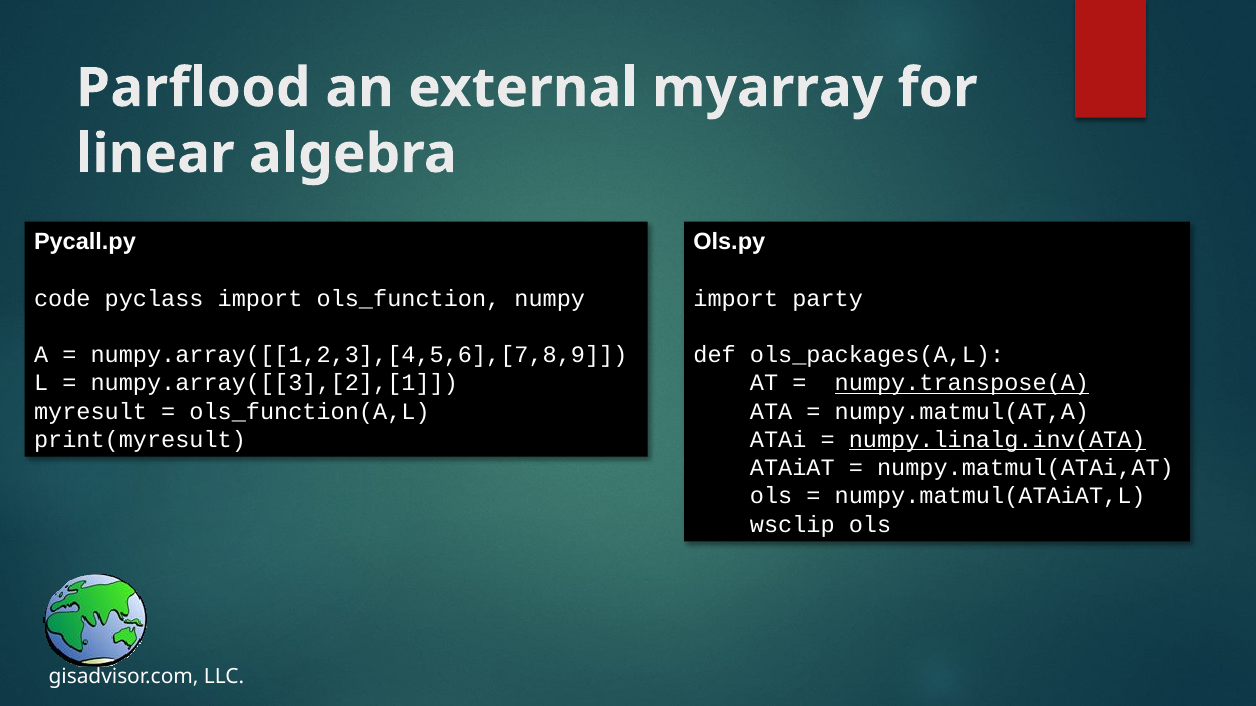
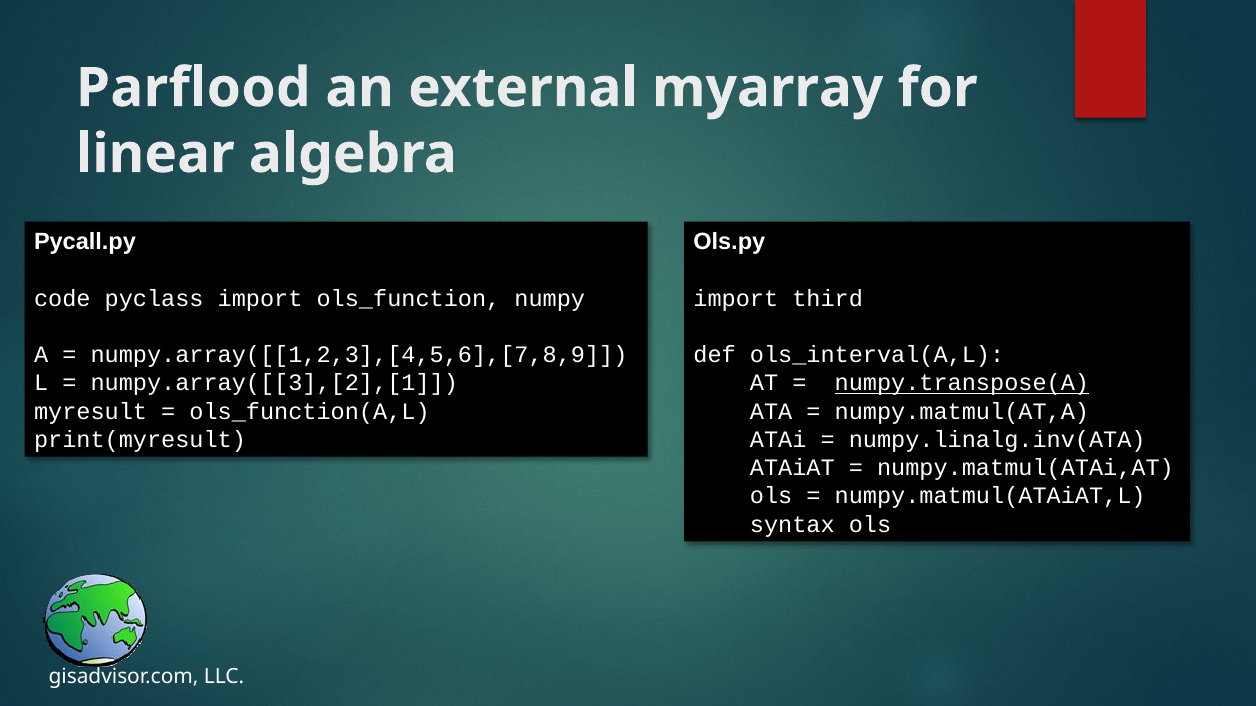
party: party -> third
ols_packages(A,L: ols_packages(A,L -> ols_interval(A,L
numpy.linalg.inv(ATA underline: present -> none
wsclip: wsclip -> syntax
